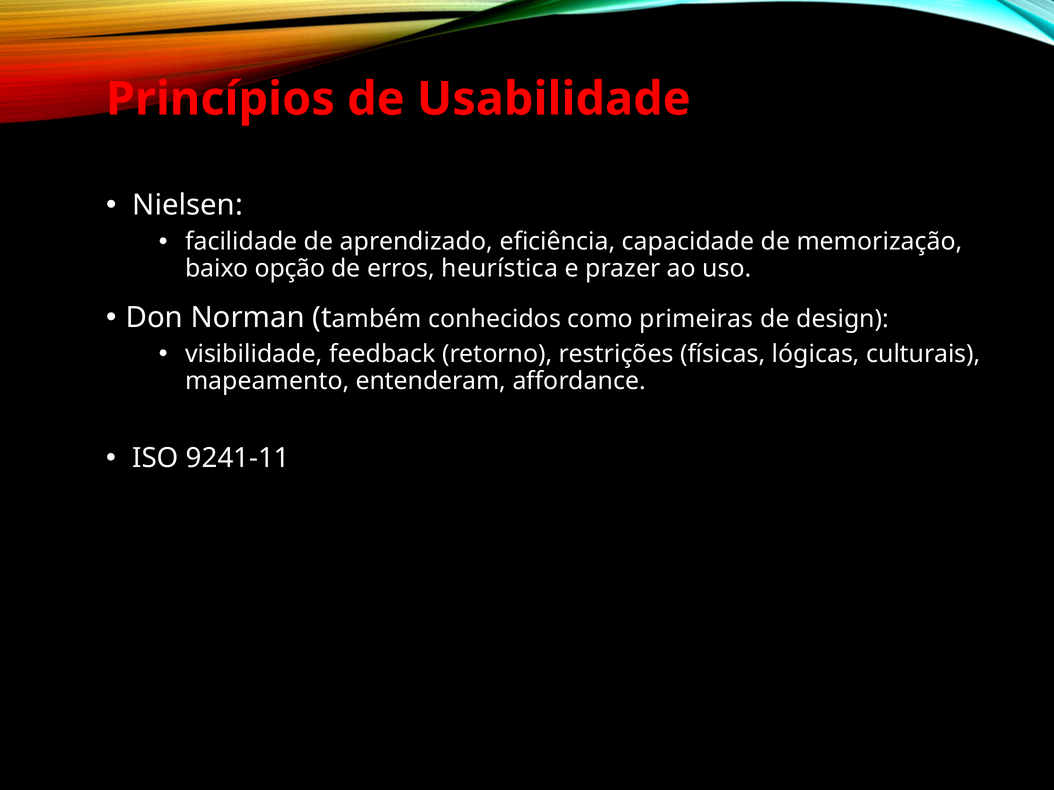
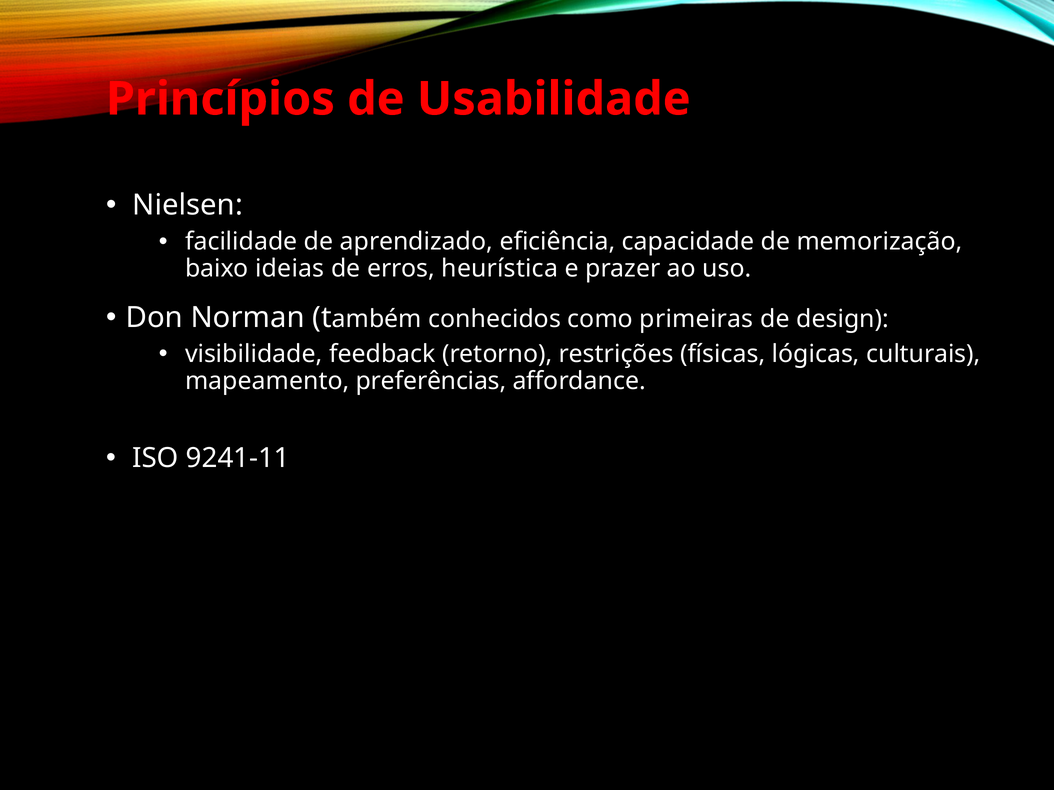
opção: opção -> ideias
entenderam: entenderam -> preferências
